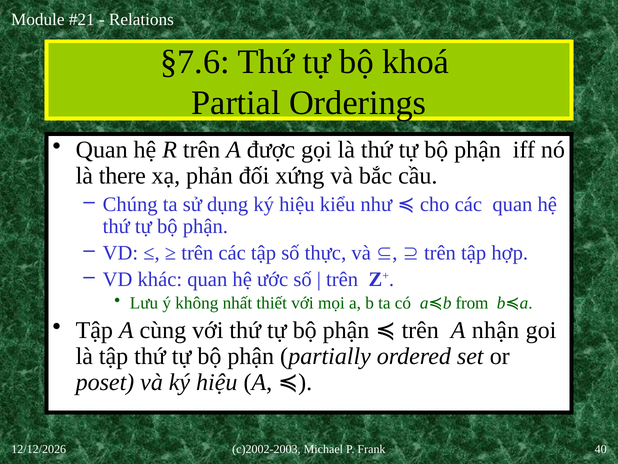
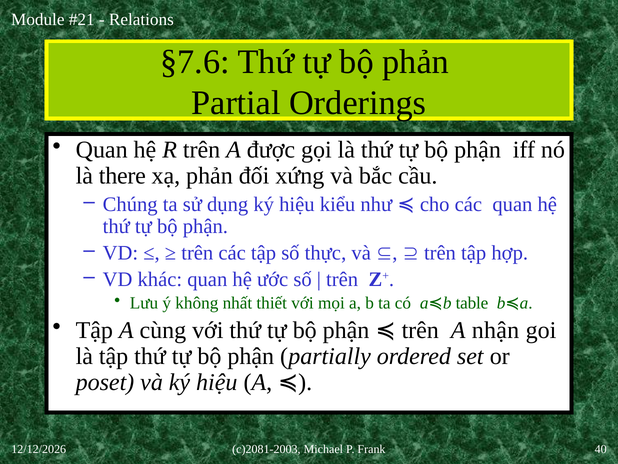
bộ khoá: khoá -> phản
from: from -> table
c)2002-2003: c)2002-2003 -> c)2081-2003
